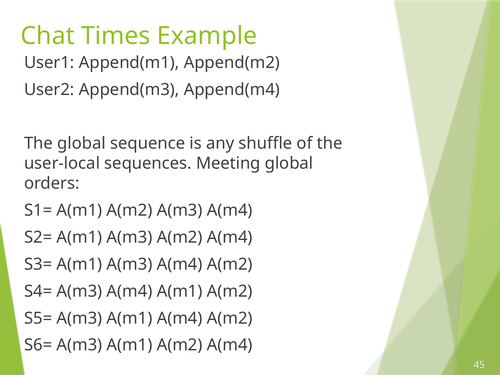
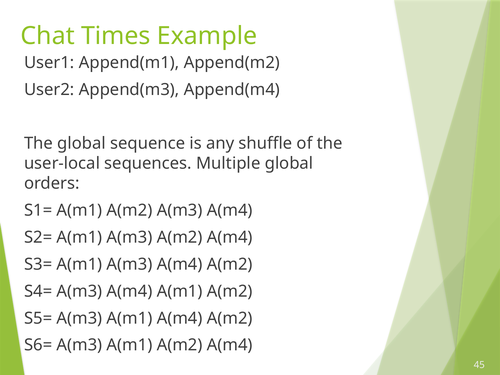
Meeting: Meeting -> Multiple
